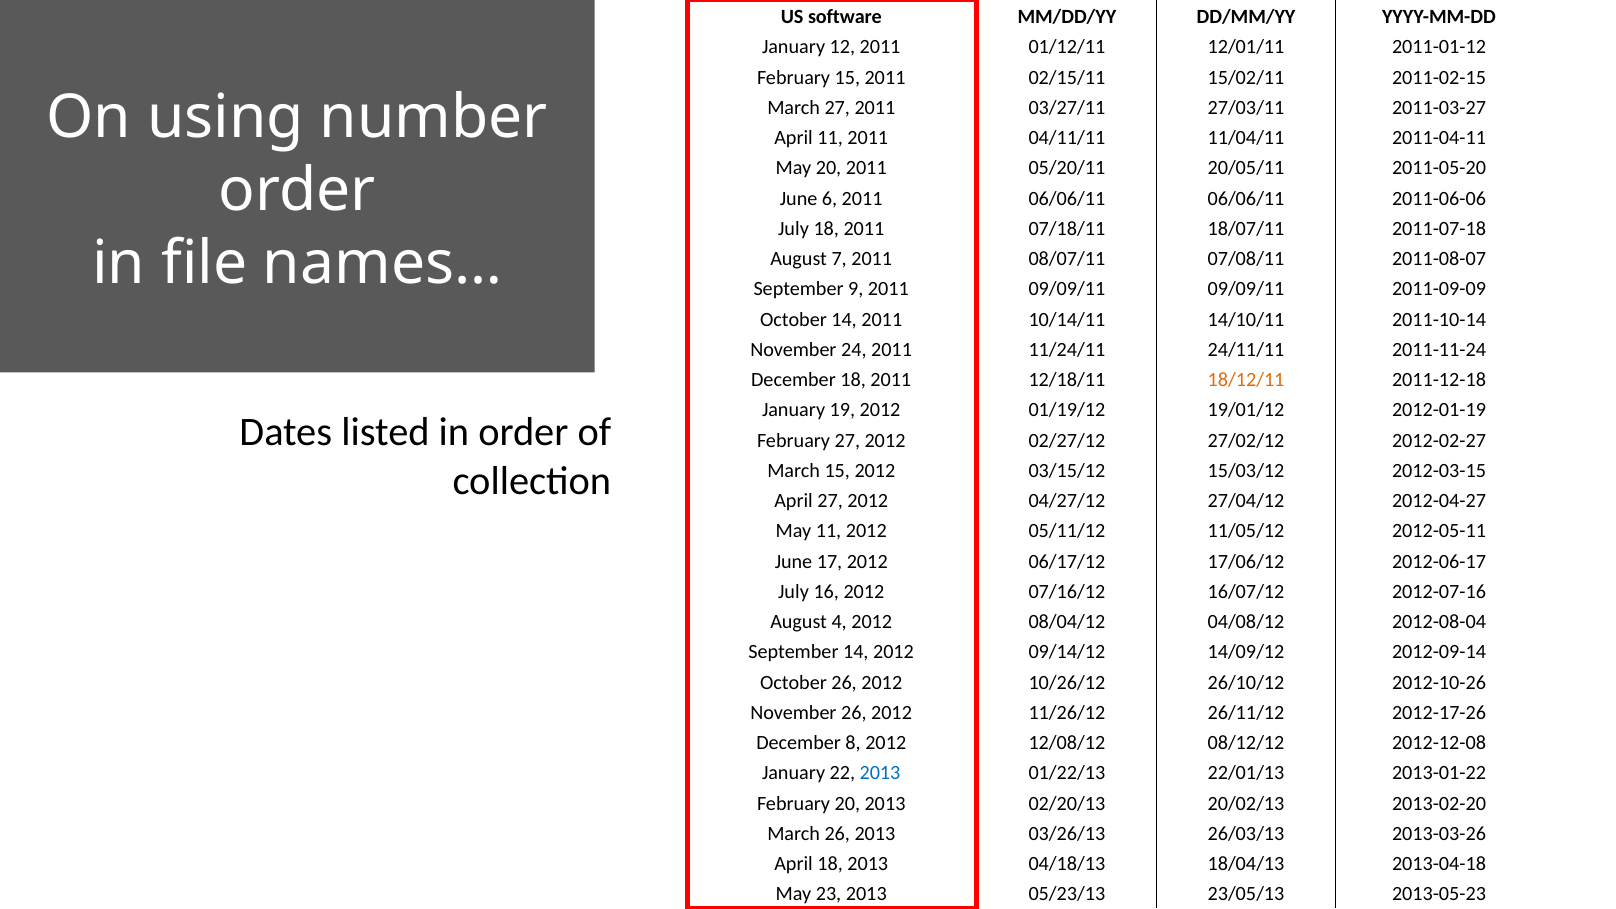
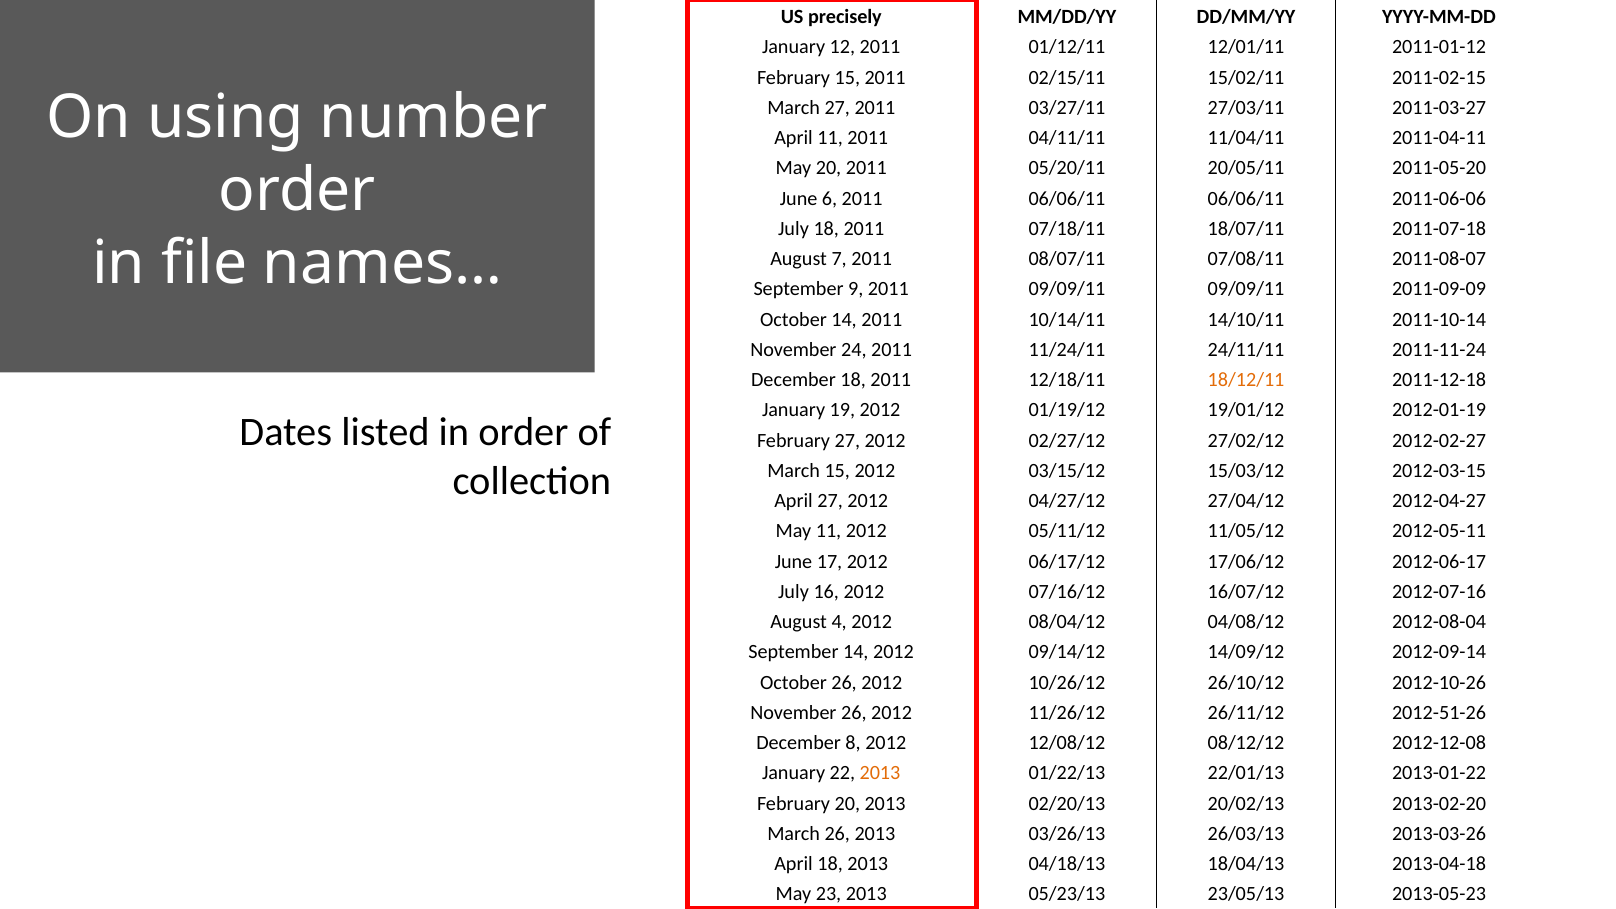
software: software -> precisely
2012-17-26: 2012-17-26 -> 2012-51-26
2013 at (880, 773) colour: blue -> orange
